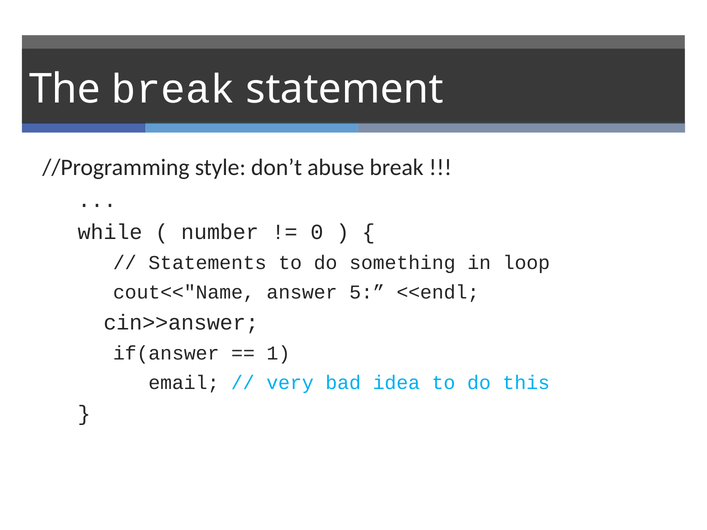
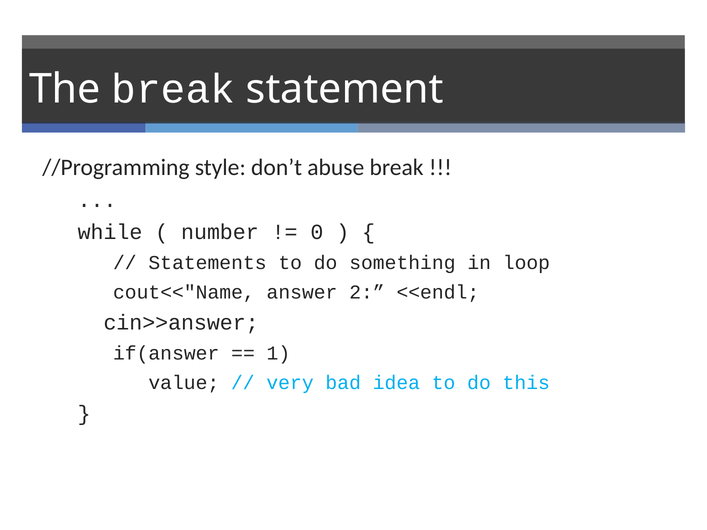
5: 5 -> 2
email: email -> value
